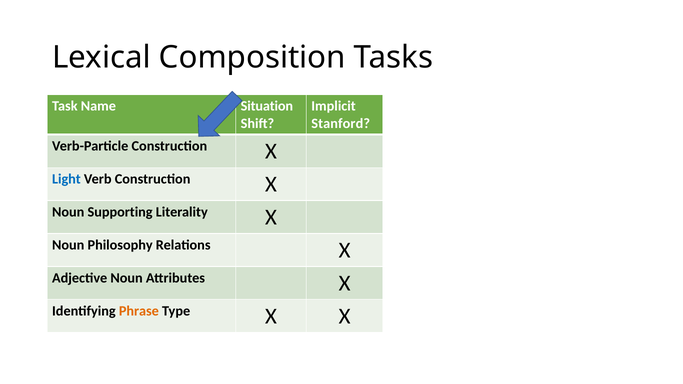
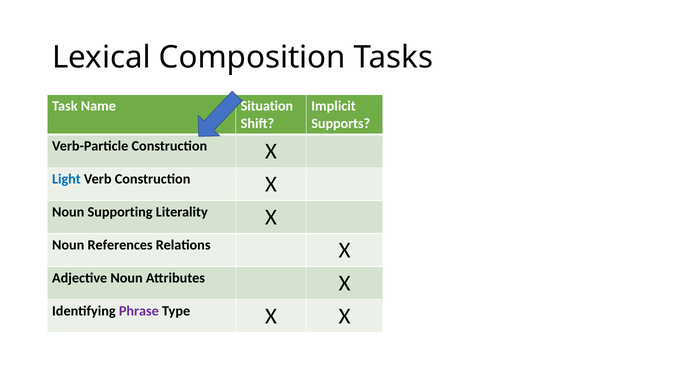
Stanford: Stanford -> Supports
Philosophy: Philosophy -> References
Phrase colour: orange -> purple
